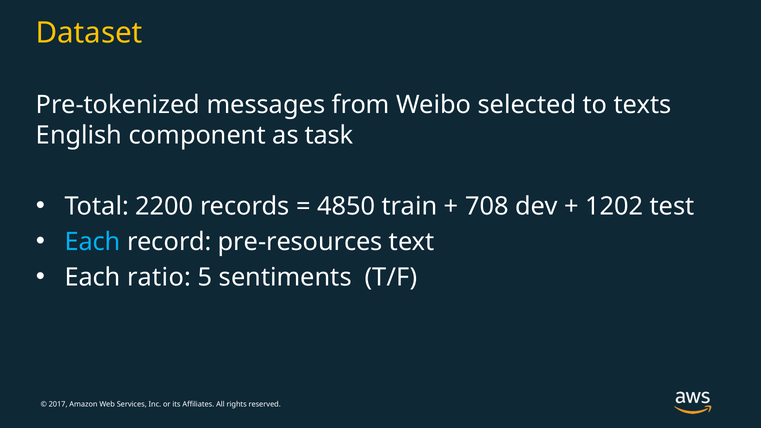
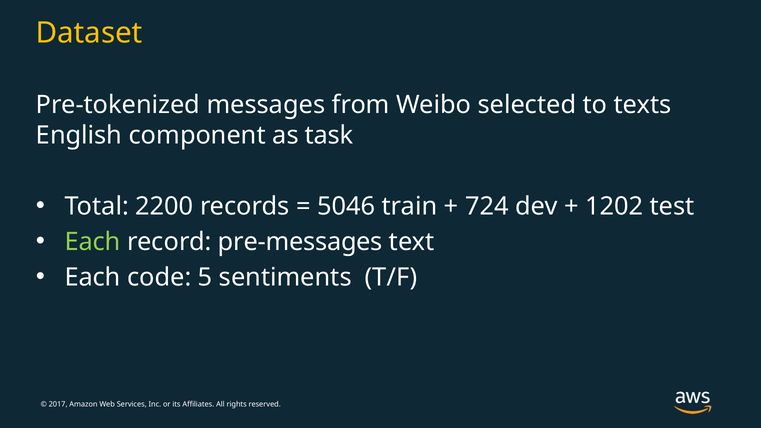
4850: 4850 -> 5046
708: 708 -> 724
Each at (93, 242) colour: light blue -> light green
pre-resources: pre-resources -> pre-messages
ratio: ratio -> code
